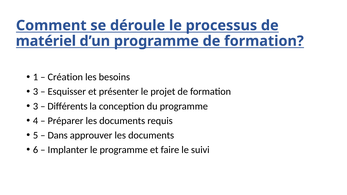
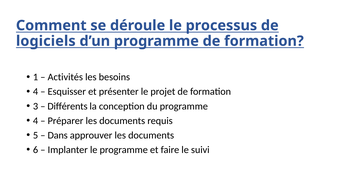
matériel: matériel -> logiciels
Création: Création -> Activités
3 at (36, 92): 3 -> 4
